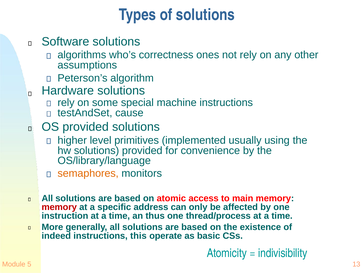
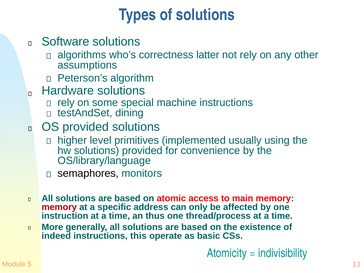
ones: ones -> latter
cause: cause -> dining
semaphores colour: orange -> black
